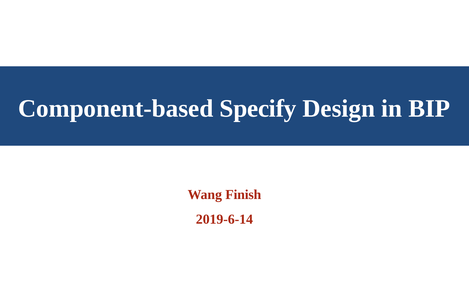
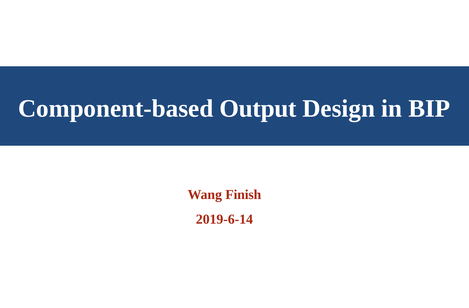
Specify: Specify -> Output
